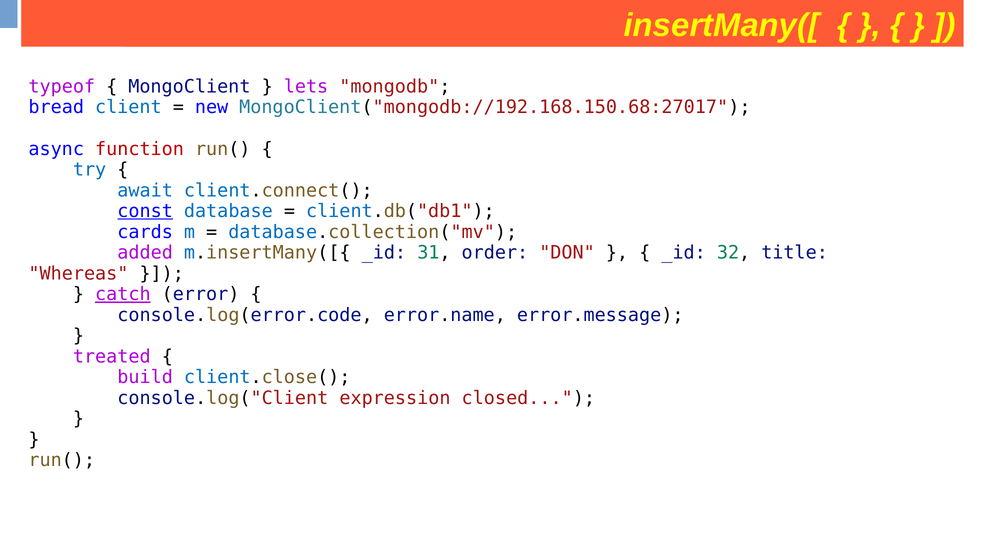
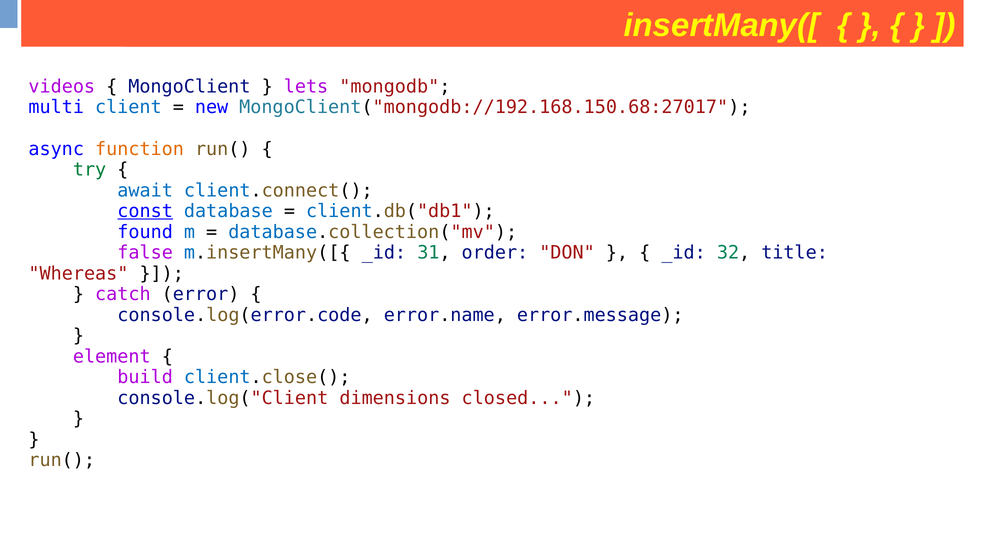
typeof: typeof -> videos
bread: bread -> multi
function colour: red -> orange
try colour: blue -> green
cards: cards -> found
added: added -> false
catch underline: present -> none
treated: treated -> element
expression: expression -> dimensions
